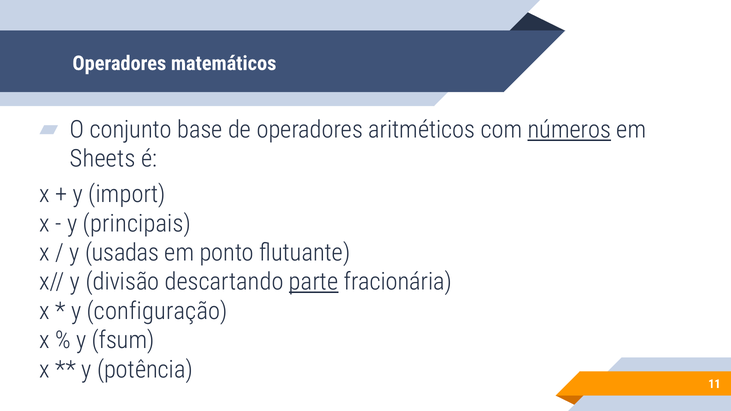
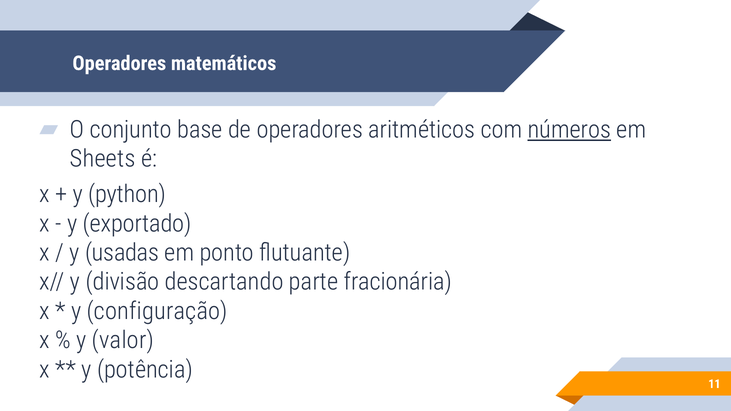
import: import -> python
principais: principais -> exportado
parte underline: present -> none
fsum: fsum -> valor
